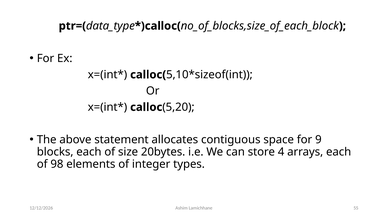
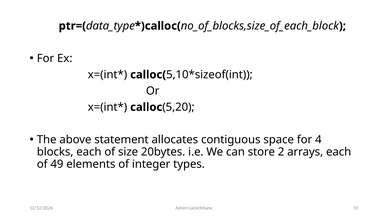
9: 9 -> 4
4: 4 -> 2
98: 98 -> 49
